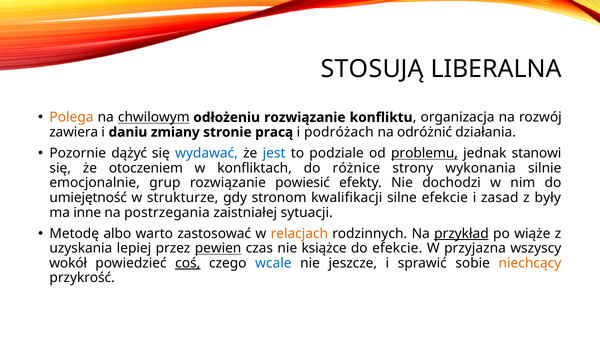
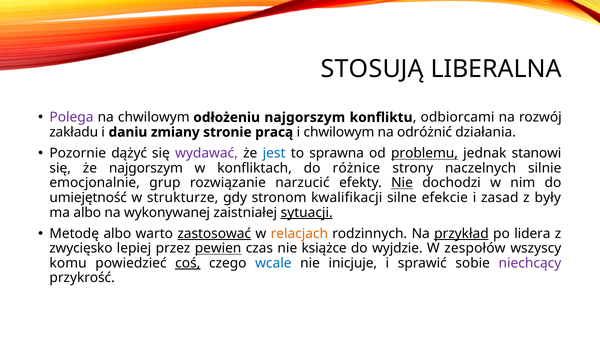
Polega colour: orange -> purple
chwilowym at (154, 118) underline: present -> none
odłożeniu rozwiązanie: rozwiązanie -> najgorszym
organizacja: organizacja -> odbiorcami
zawiera: zawiera -> zakładu
i podróżach: podróżach -> chwilowym
wydawać colour: blue -> purple
podziale: podziale -> sprawna
że otoczeniem: otoczeniem -> najgorszym
wykonania: wykonania -> naczelnych
powiesić: powiesić -> narzucić
Nie at (402, 183) underline: none -> present
ma inne: inne -> albo
postrzegania: postrzegania -> wykonywanej
sytuacji underline: none -> present
zastosować underline: none -> present
wiąże: wiąże -> lidera
uzyskania: uzyskania -> zwycięsko
do efekcie: efekcie -> wyjdzie
przyjazna: przyjazna -> zespołów
wokół: wokół -> komu
jeszcze: jeszcze -> inicjuje
niechcący colour: orange -> purple
